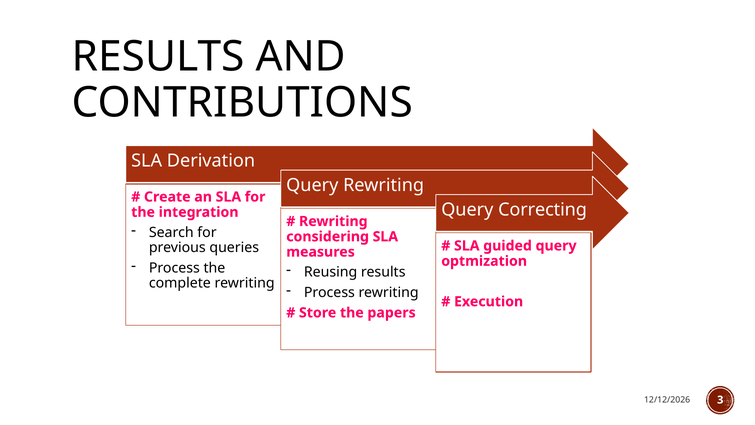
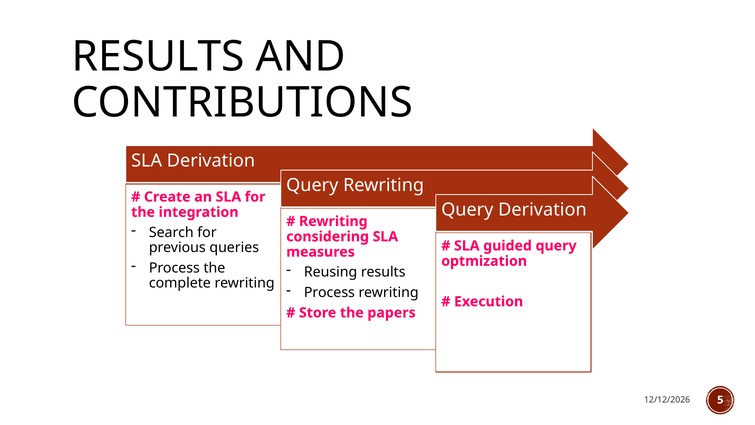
Query Correcting: Correcting -> Derivation
3: 3 -> 5
